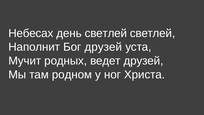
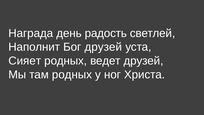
Небесах: Небесах -> Награда
день светлей: светлей -> радость
Мучит: Мучит -> Сияет
там родном: родном -> родных
